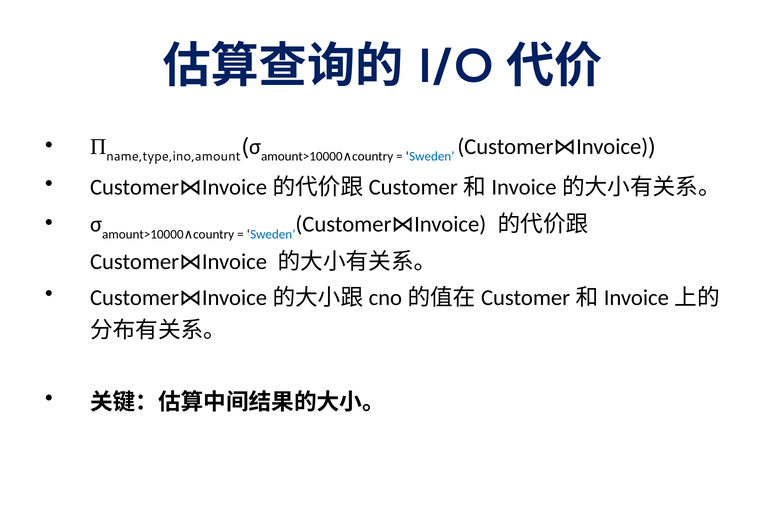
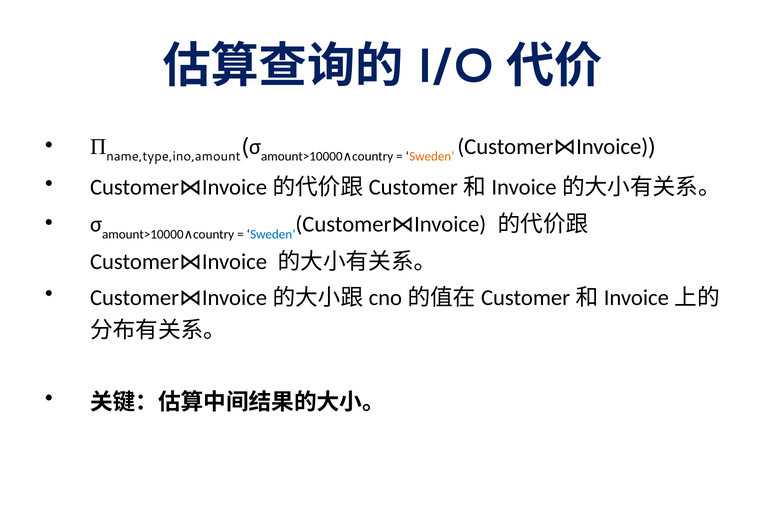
Sweden at (432, 157) colour: blue -> orange
